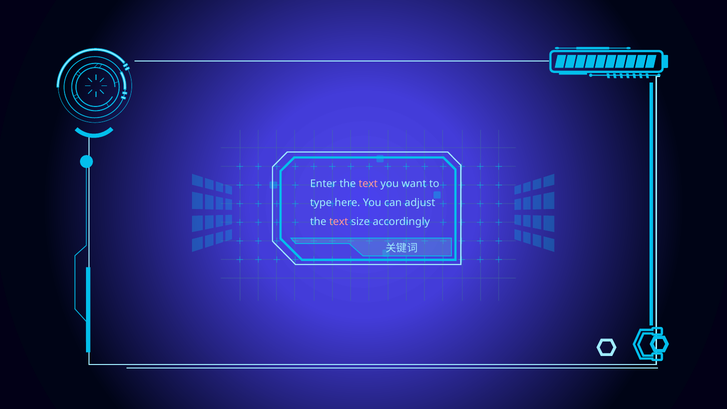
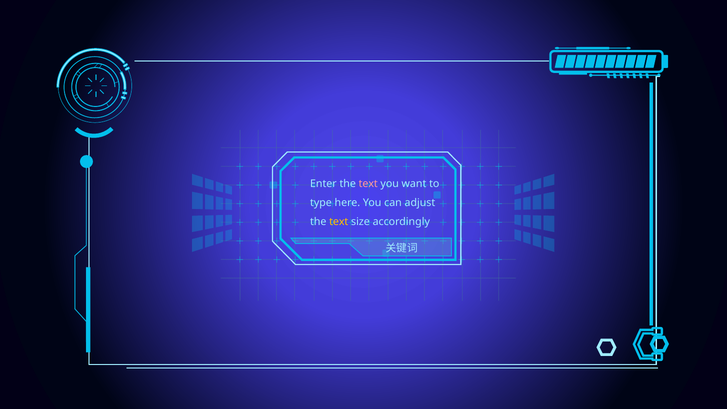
text at (339, 222) colour: pink -> yellow
